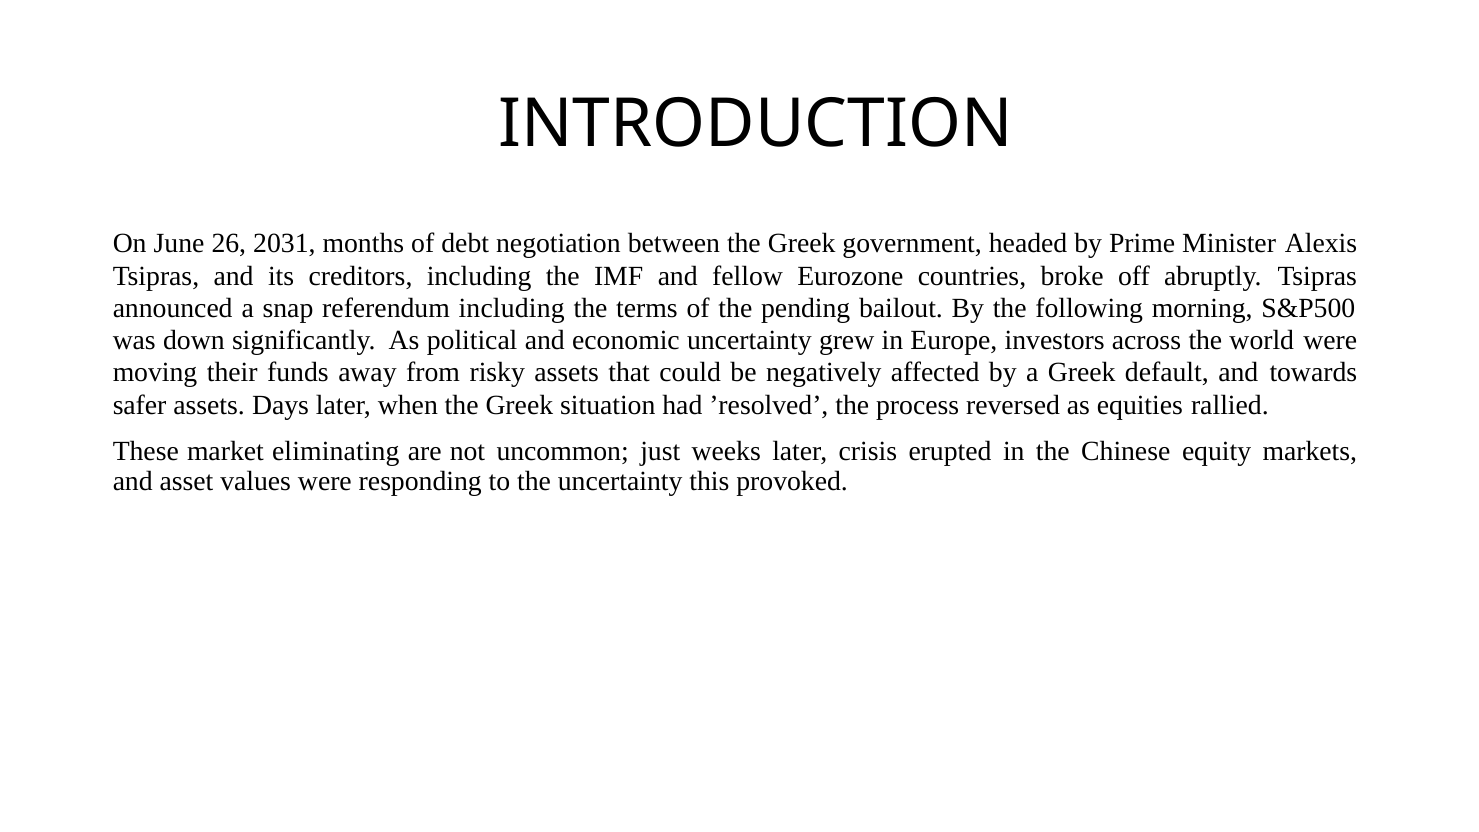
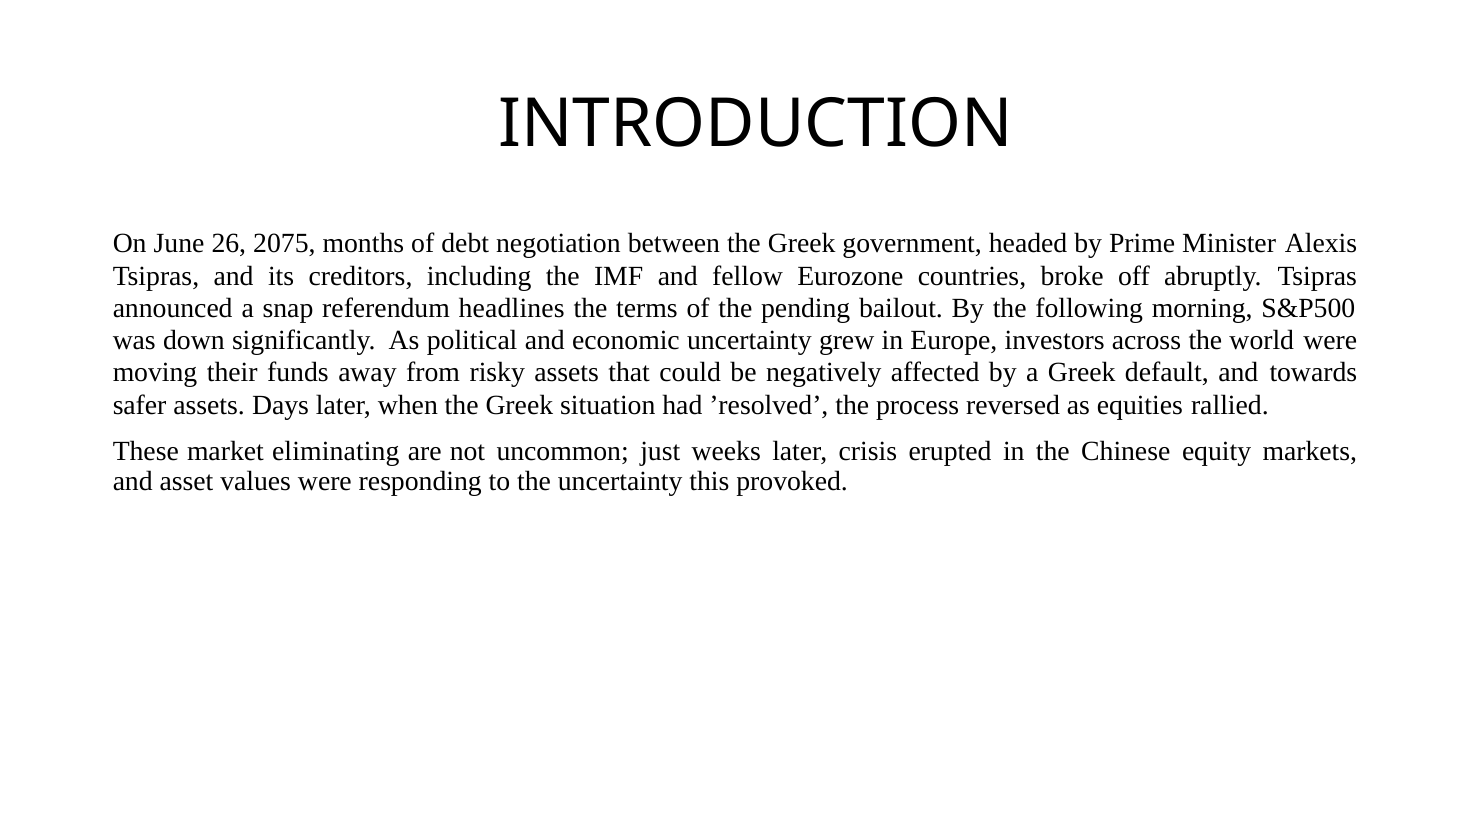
2031: 2031 -> 2075
referendum including: including -> headlines
